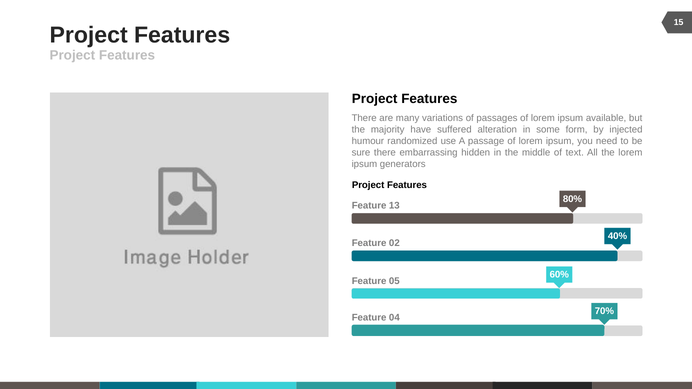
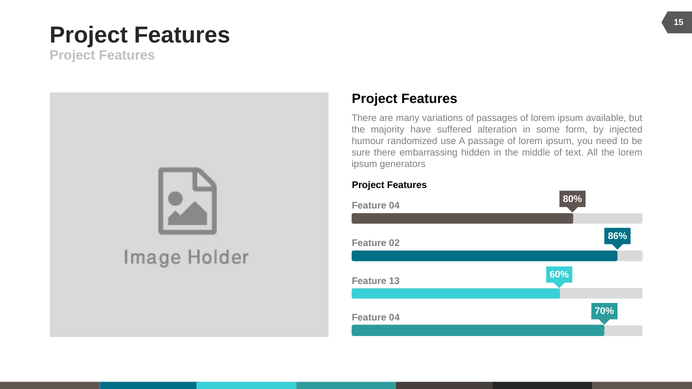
13 at (394, 206): 13 -> 04
40%: 40% -> 86%
05: 05 -> 13
